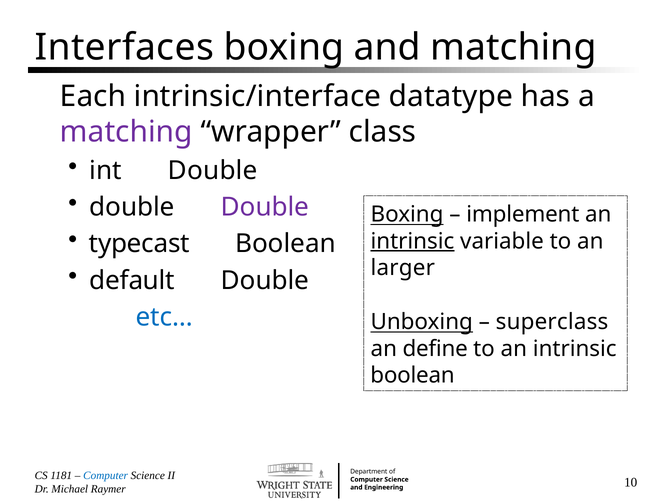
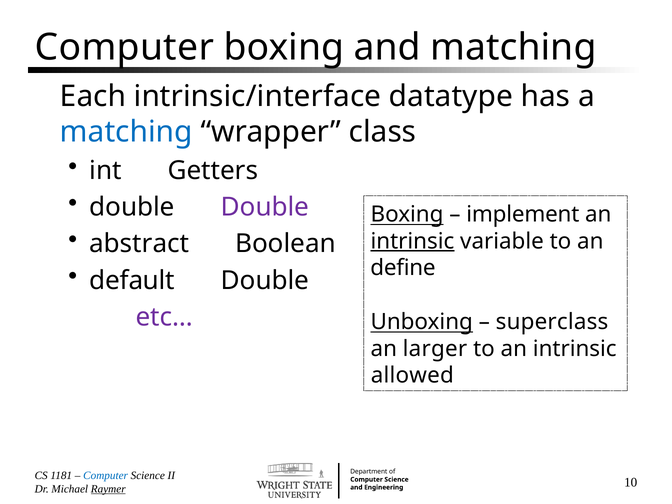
Interfaces at (124, 47): Interfaces -> Computer
matching at (126, 132) colour: purple -> blue
int Double: Double -> Getters
typecast: typecast -> abstract
larger: larger -> define
etc… colour: blue -> purple
define: define -> larger
boolean at (413, 376): boolean -> allowed
Raymer underline: none -> present
